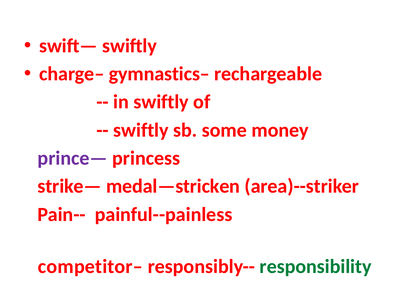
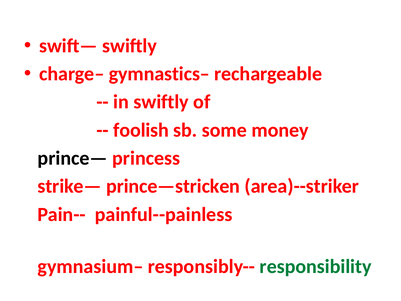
swiftly at (141, 130): swiftly -> foolish
prince— colour: purple -> black
medal—stricken: medal—stricken -> prince—stricken
competitor–: competitor– -> gymnasium–
